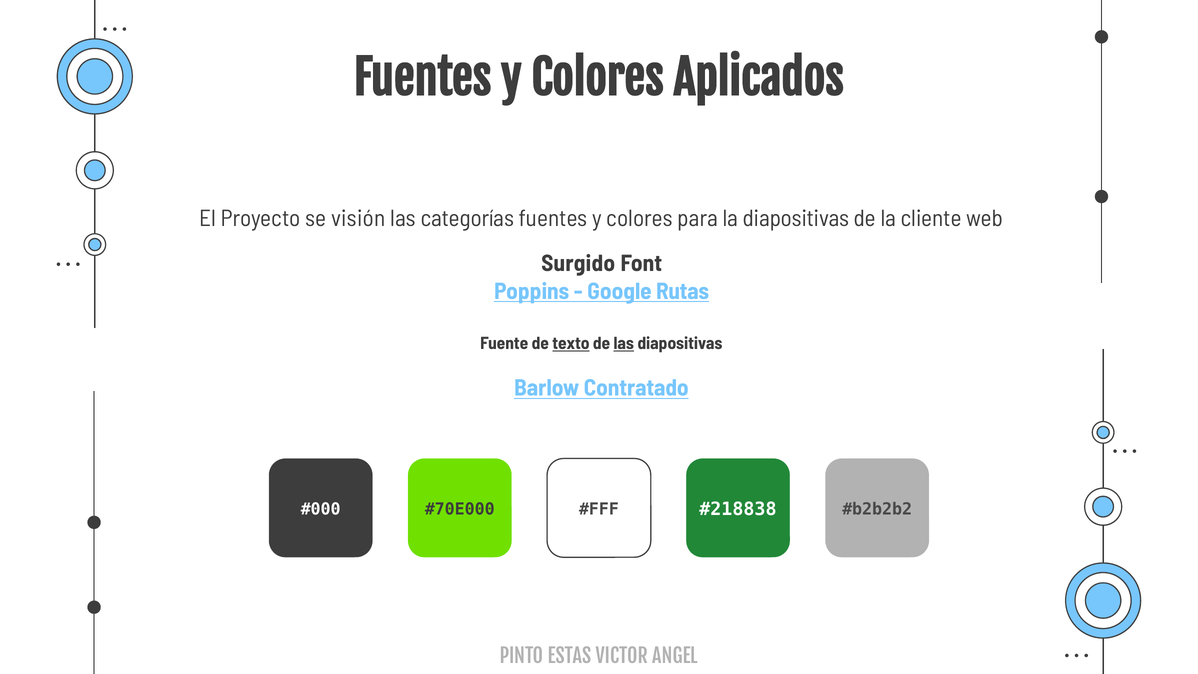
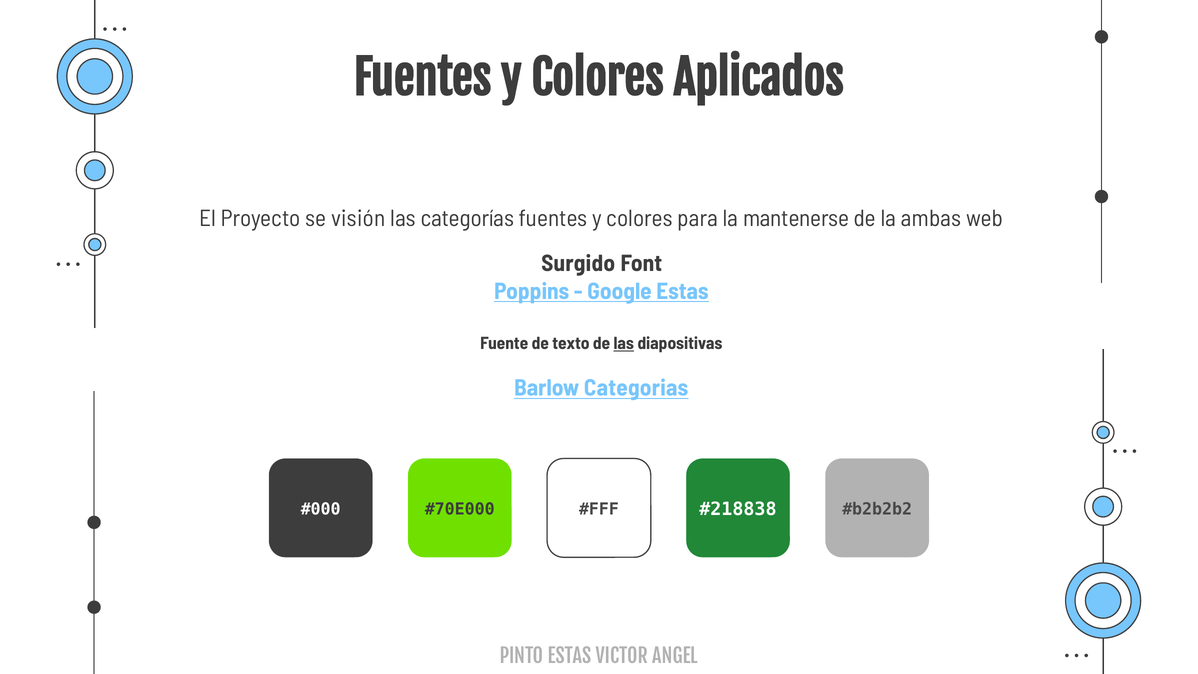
la diapositivas: diapositivas -> mantenerse
cliente: cliente -> ambas
Google Rutas: Rutas -> Estas
texto underline: present -> none
Contratado: Contratado -> Categorias
